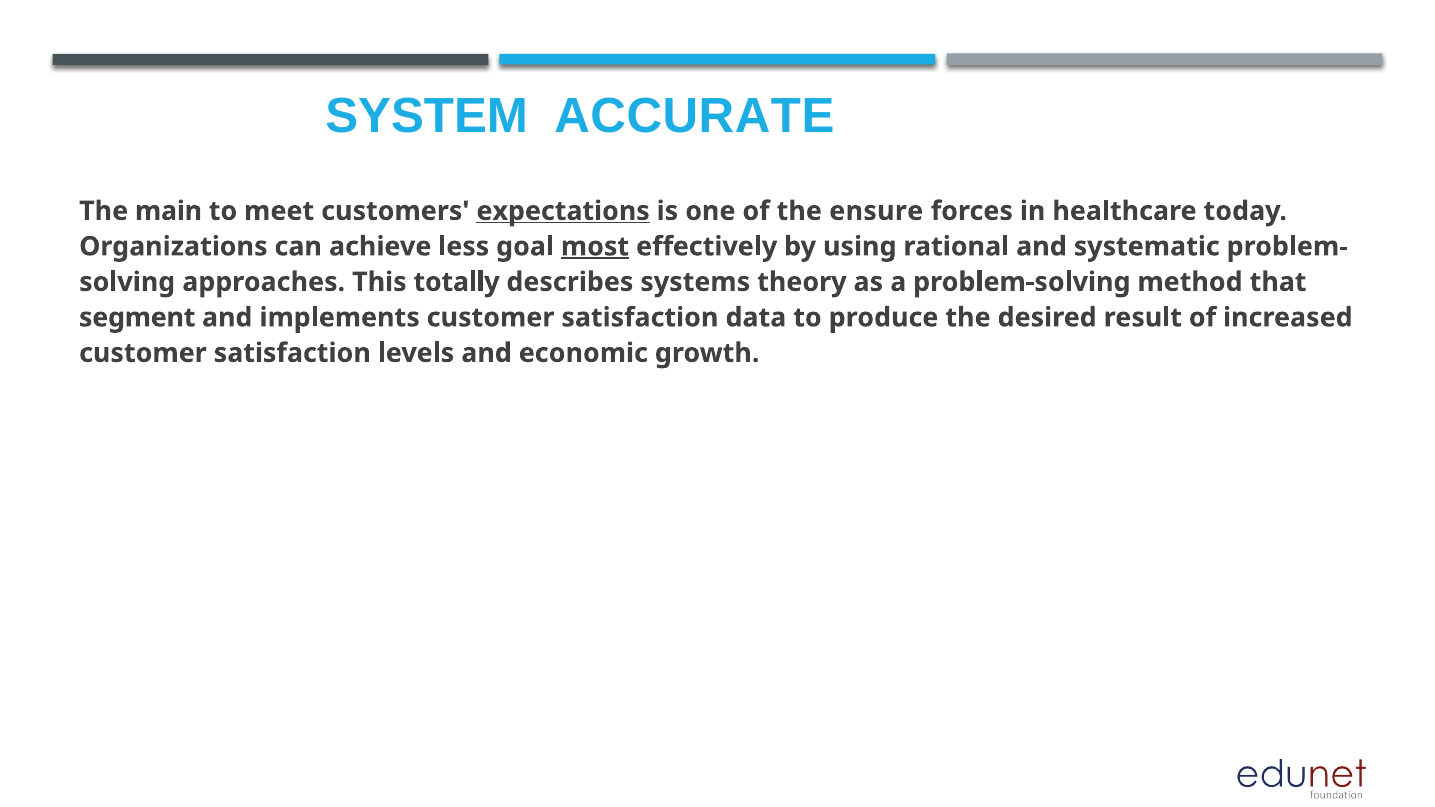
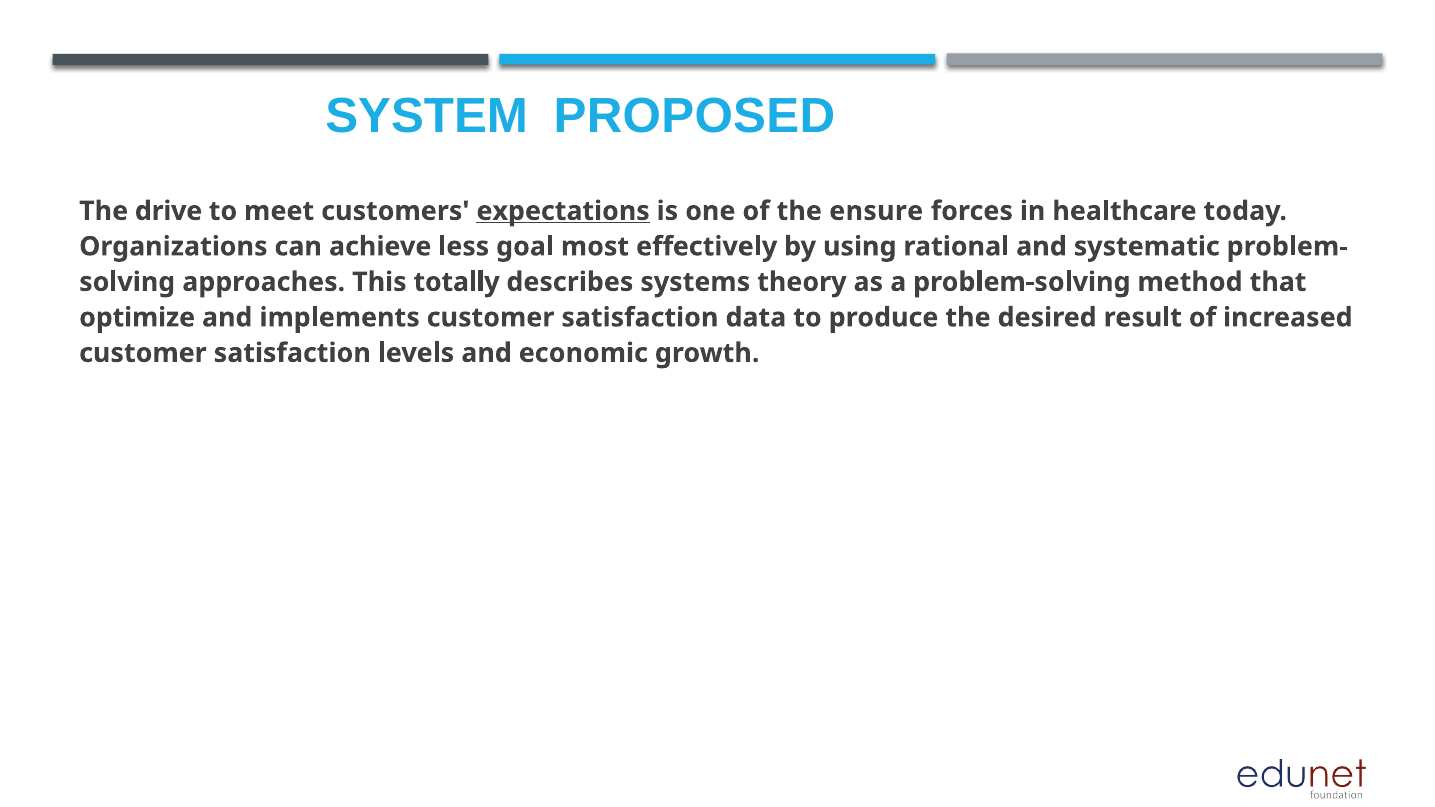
ACCURATE: ACCURATE -> PROPOSED
main: main -> drive
most underline: present -> none
segment: segment -> optimize
